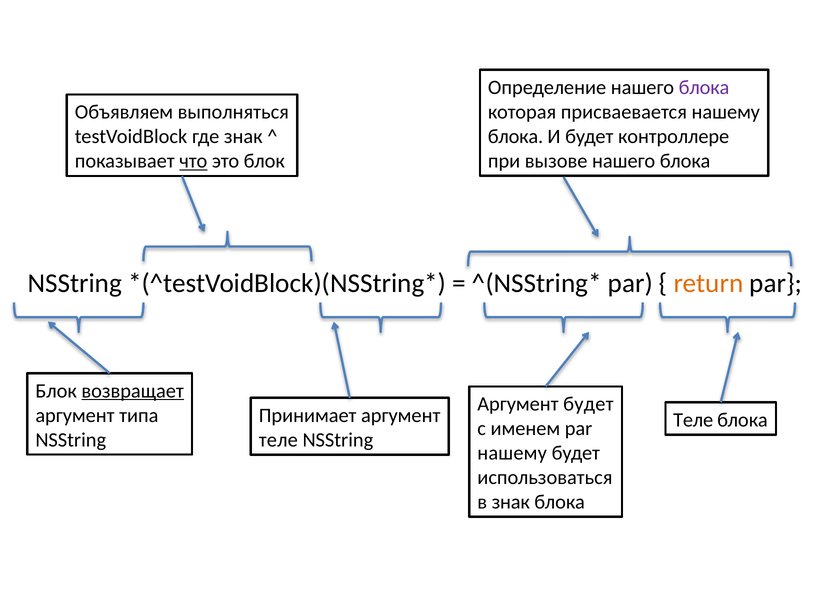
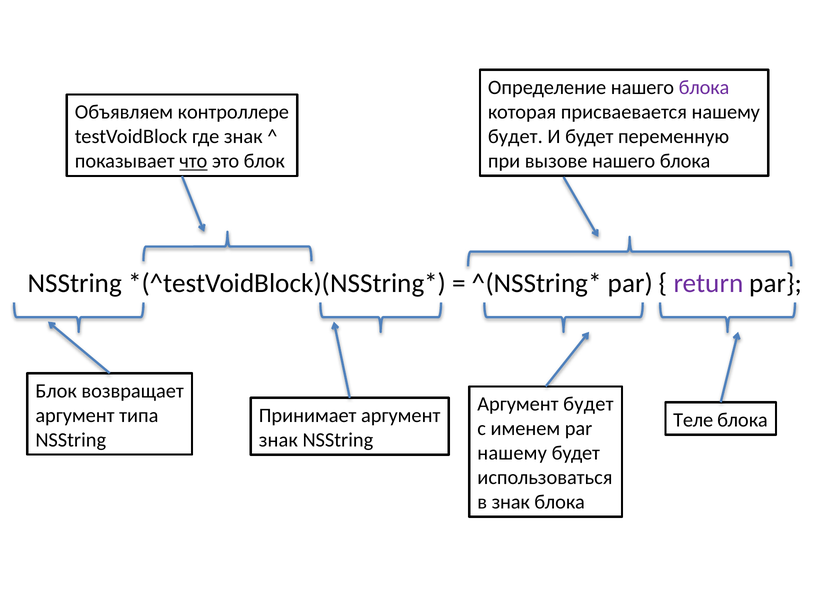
выполняться: выполняться -> контроллере
блока at (516, 136): блока -> будет
контроллере: контроллере -> переменную
return colour: orange -> purple
возвращает underline: present -> none
теле at (278, 440): теле -> знак
